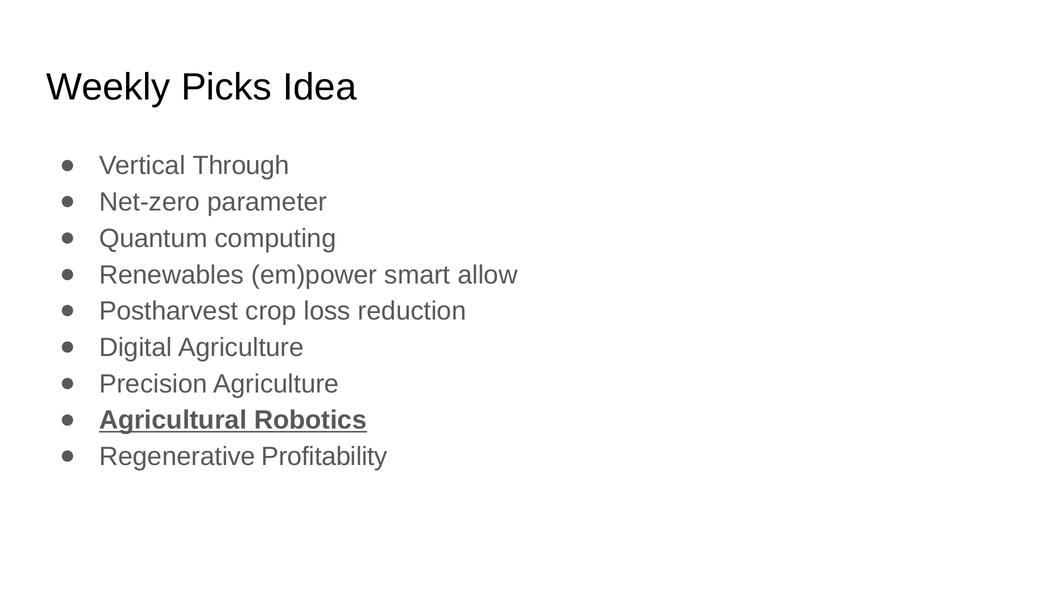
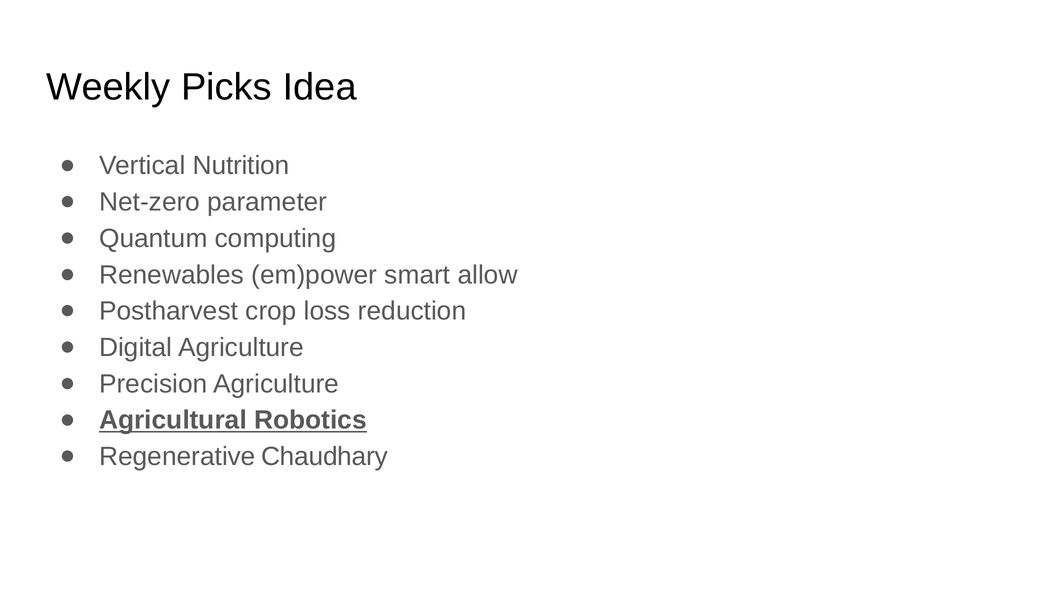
Through: Through -> Nutrition
Profitability: Profitability -> Chaudhary
